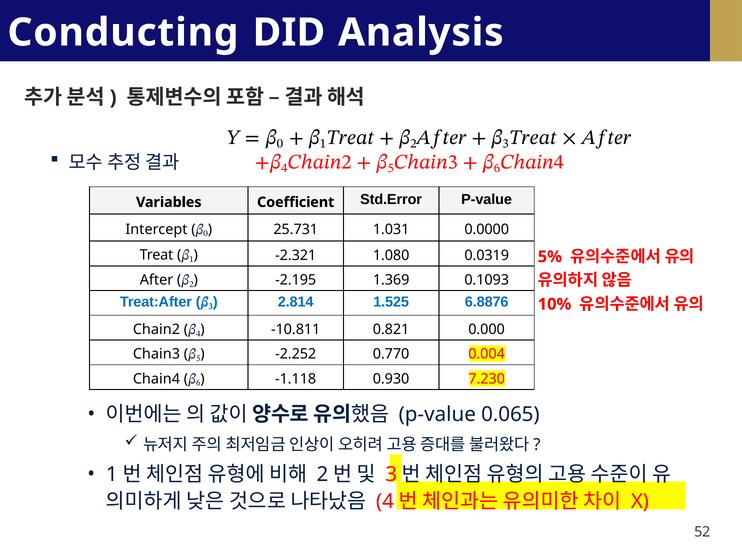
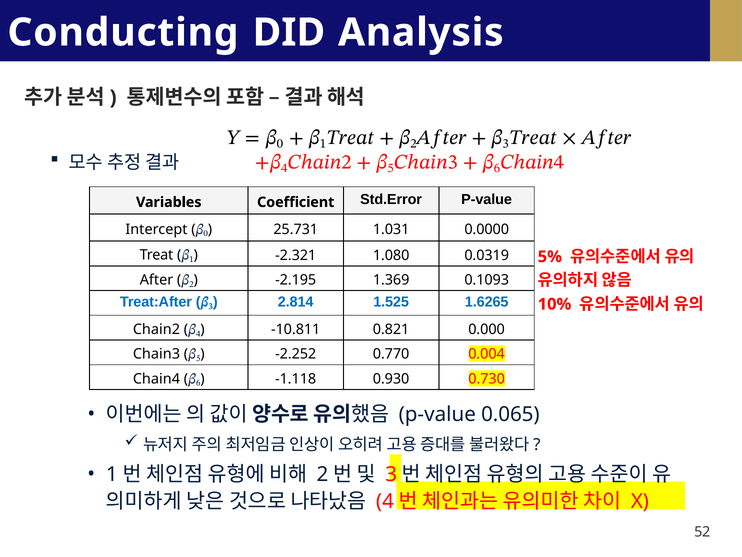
6.8876: 6.8876 -> 1.6265
7.230: 7.230 -> 0.730
